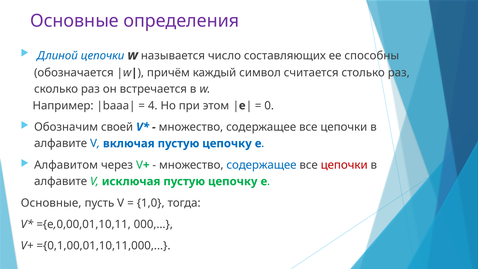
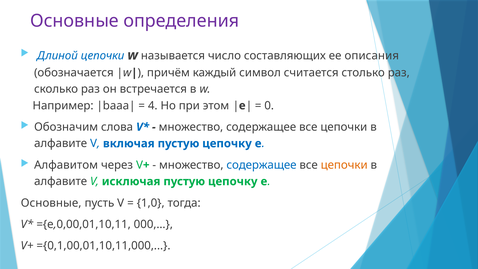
способны: способны -> описания
своей: своей -> слова
цепочки at (344, 165) colour: red -> orange
